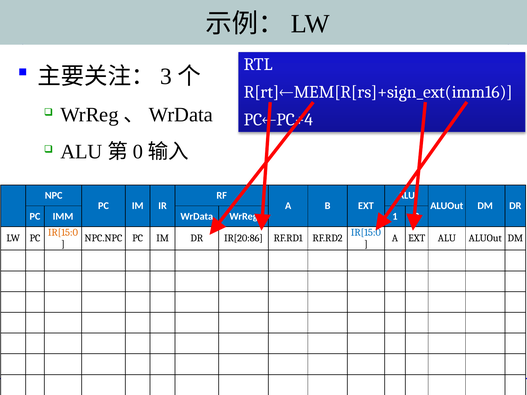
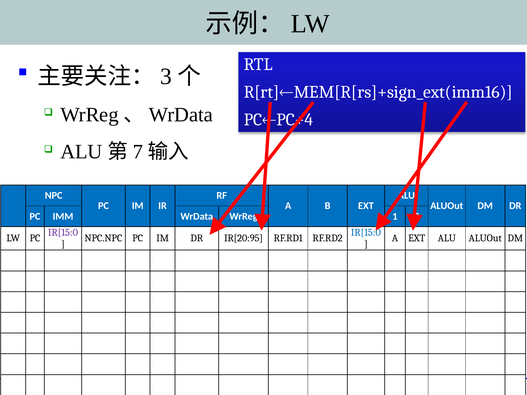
0: 0 -> 7
IR[15:0 at (63, 233) colour: orange -> purple
IR[20:86: IR[20:86 -> IR[20:95
